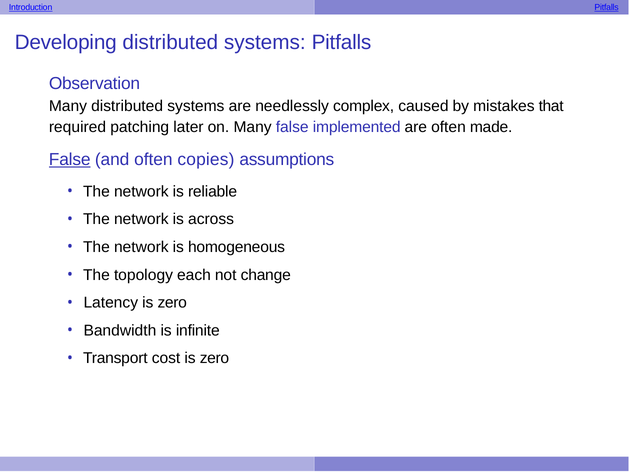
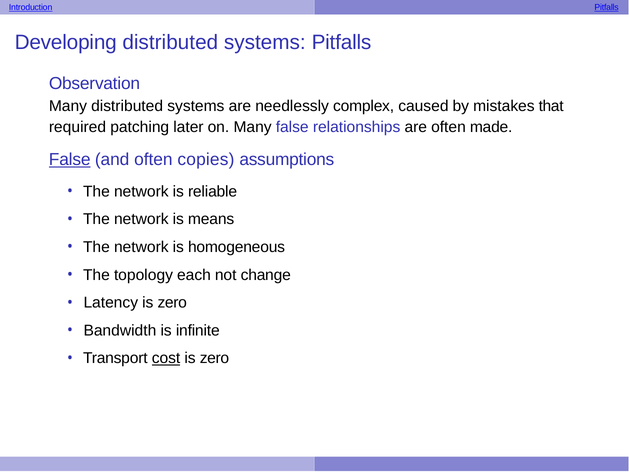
implemented: implemented -> relationships
across: across -> means
cost underline: none -> present
